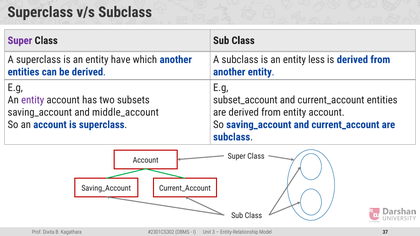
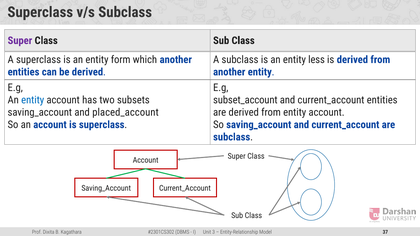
have: have -> form
entity at (33, 100) colour: purple -> blue
middle_account: middle_account -> placed_account
